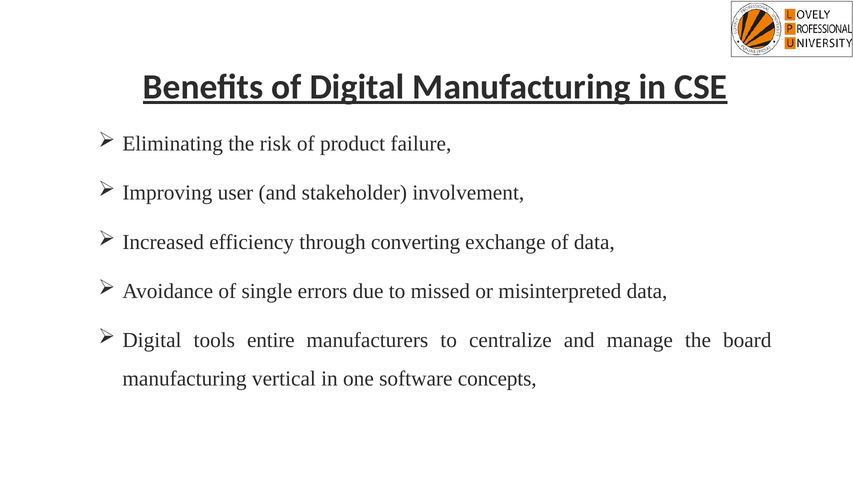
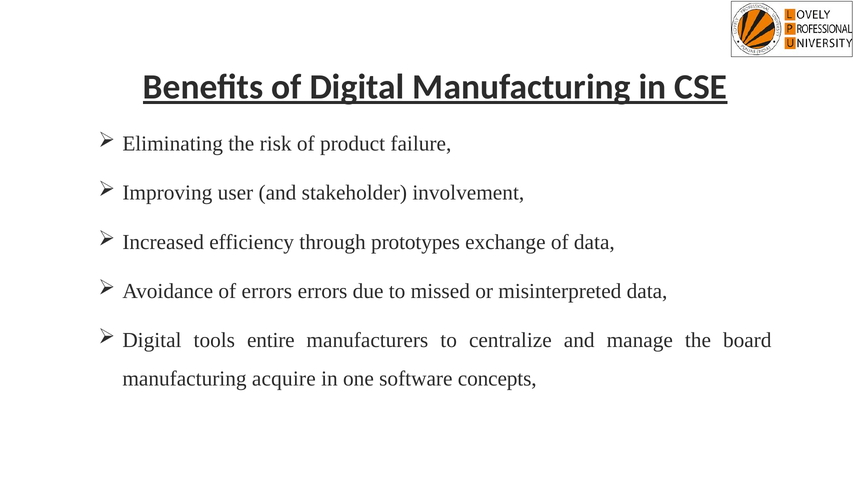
converting: converting -> prototypes
of single: single -> errors
vertical: vertical -> acquire
